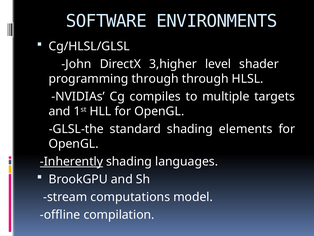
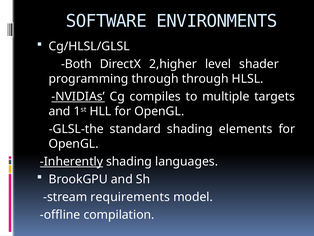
John: John -> Both
3,higher: 3,higher -> 2,higher
NVIDIAs underline: none -> present
computations: computations -> requirements
